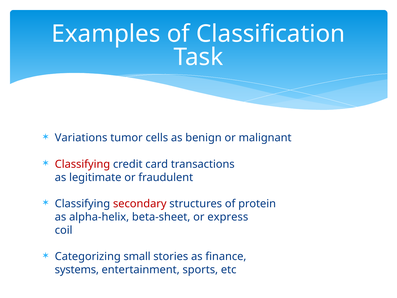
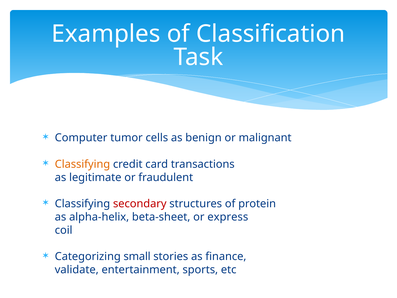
Variations: Variations -> Computer
Classifying at (82, 164) colour: red -> orange
systems: systems -> validate
